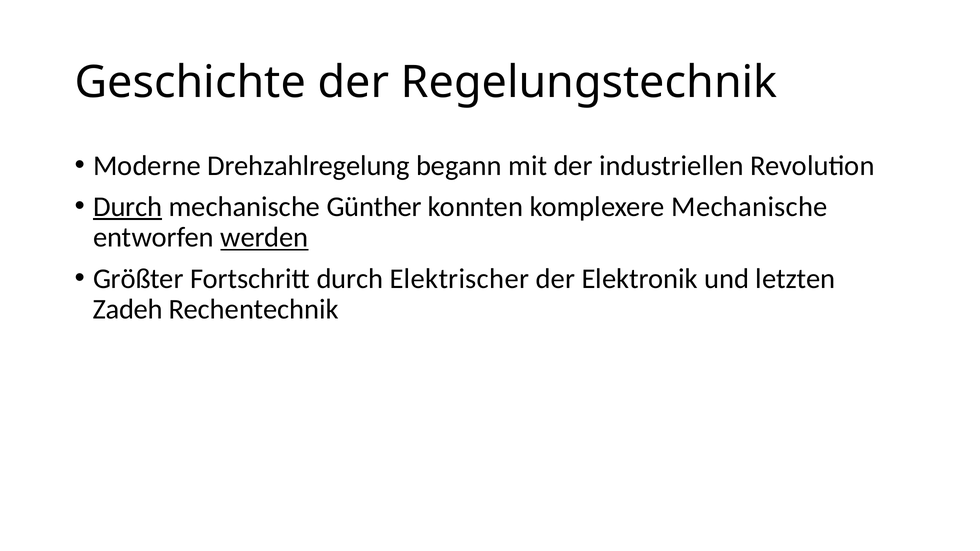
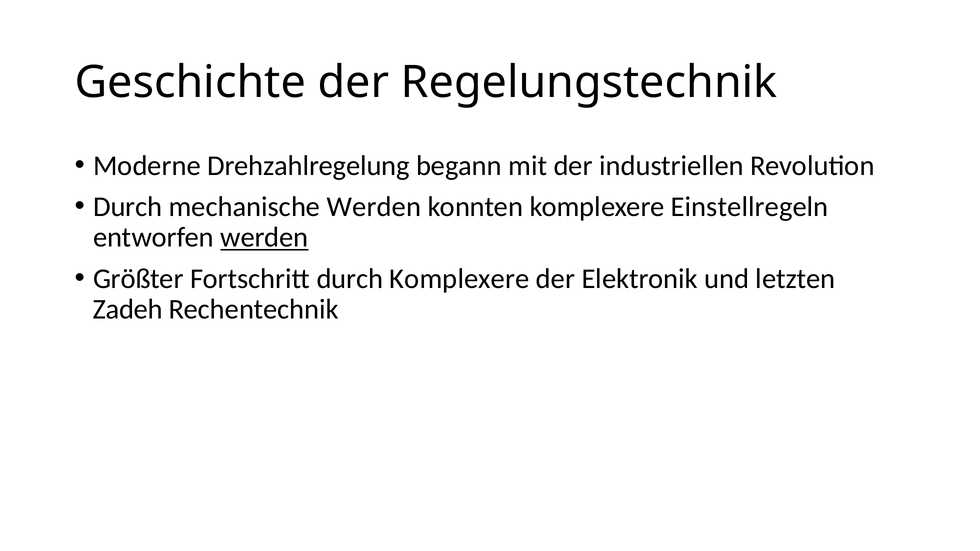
Durch at (128, 207) underline: present -> none
mechanische Günther: Günther -> Werden
komplexere Mechanische: Mechanische -> Einstellregeln
durch Elektrischer: Elektrischer -> Komplexere
